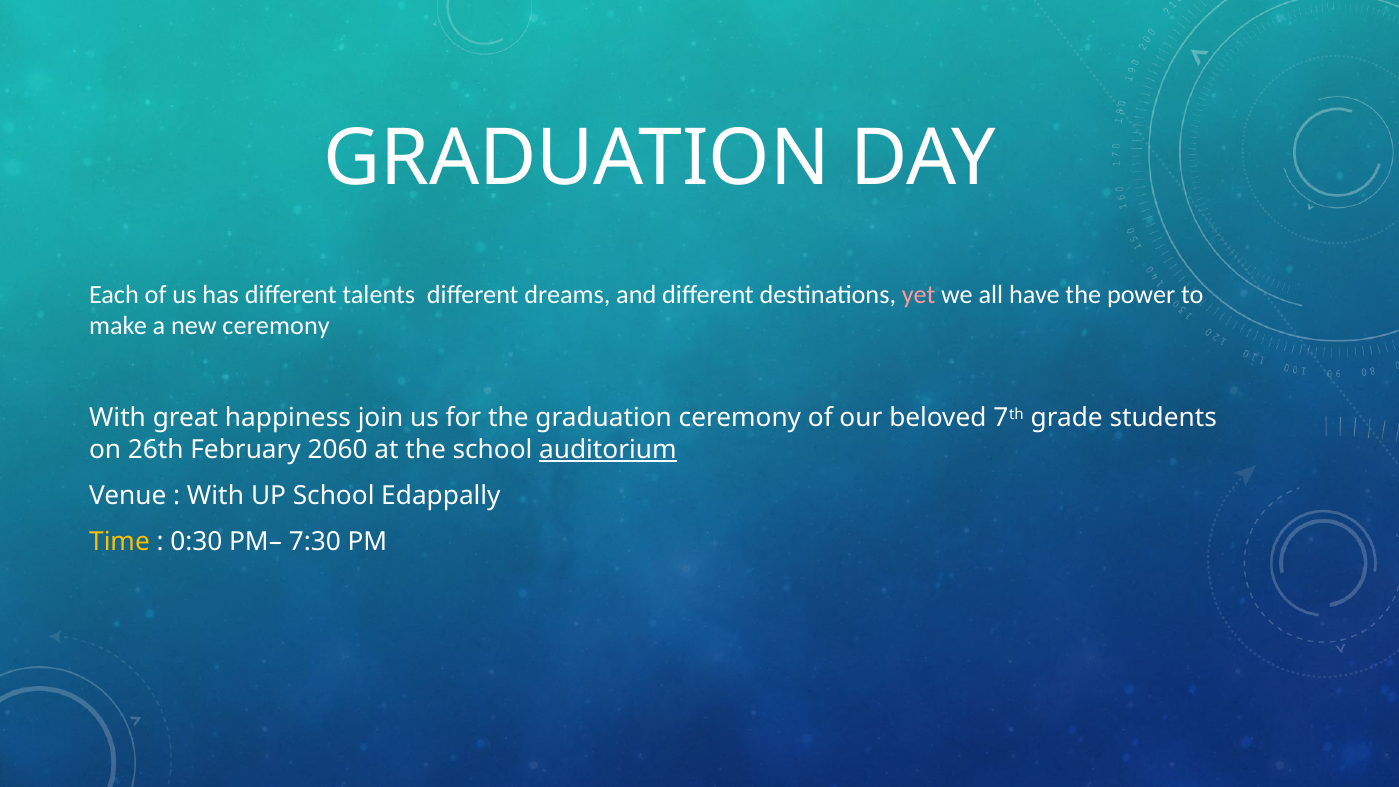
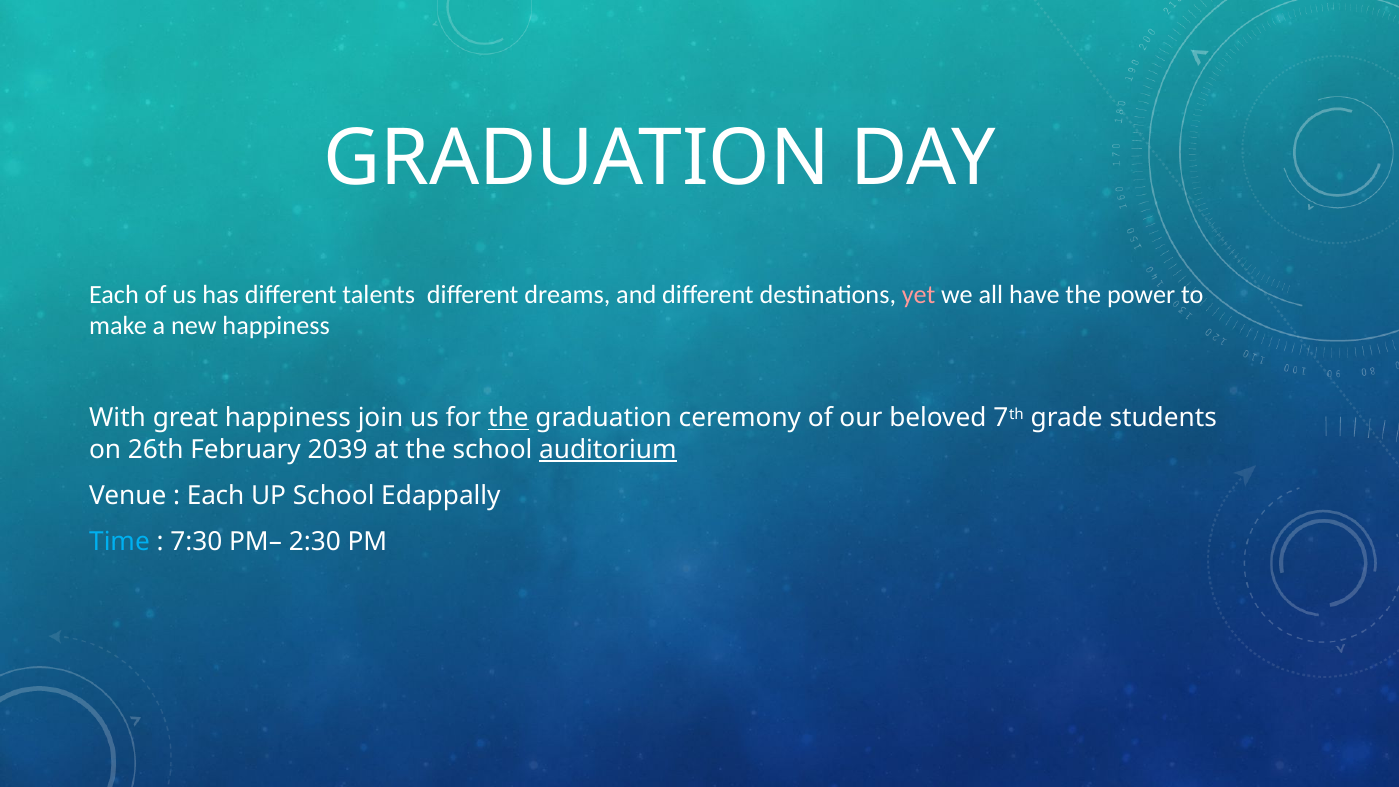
new ceremony: ceremony -> happiness
the at (508, 418) underline: none -> present
2060: 2060 -> 2039
With at (215, 496): With -> Each
Time colour: yellow -> light blue
0:30: 0:30 -> 7:30
7:30: 7:30 -> 2:30
